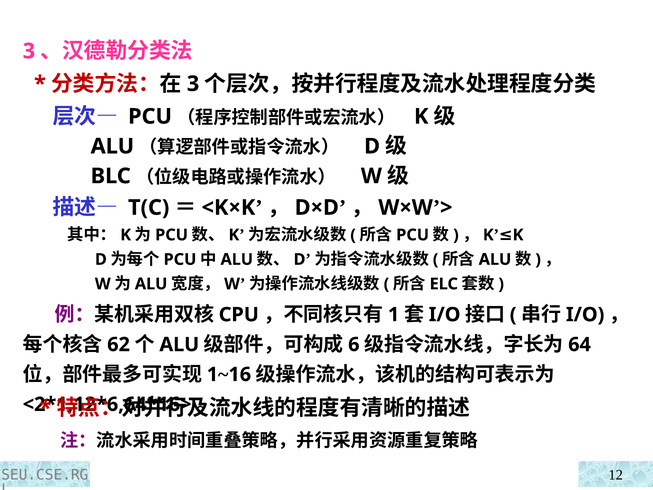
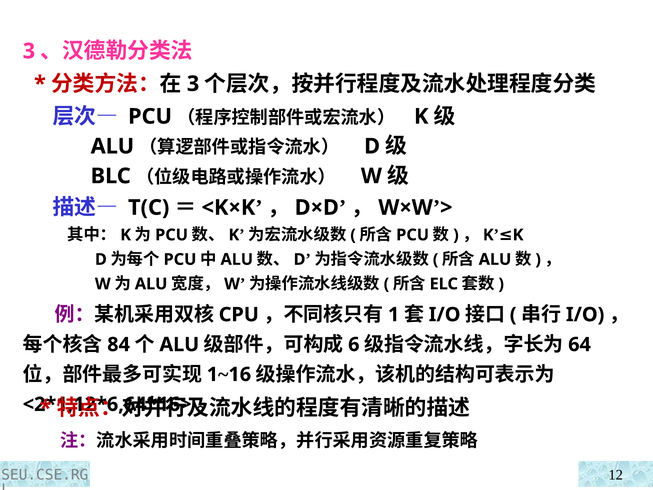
62: 62 -> 84
